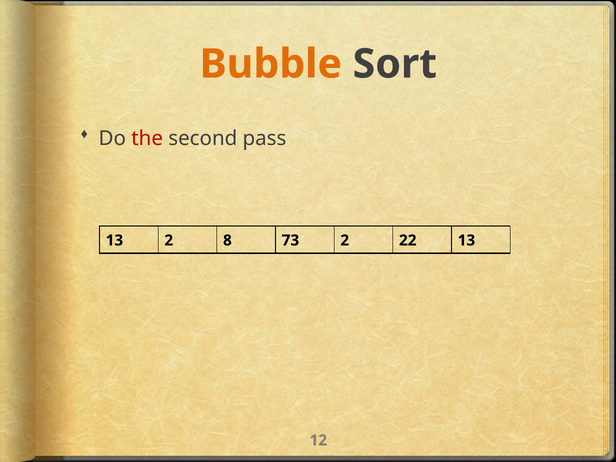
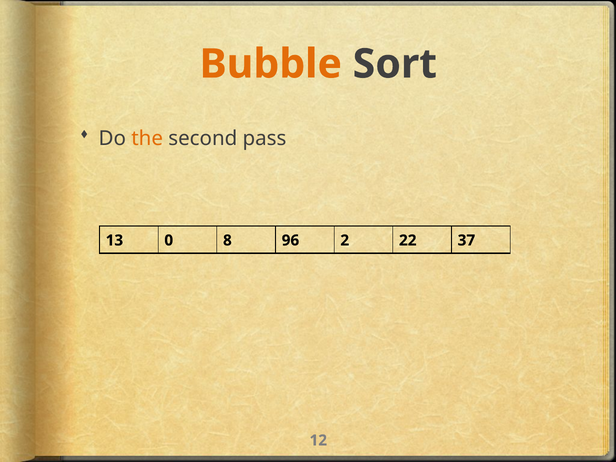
the colour: red -> orange
13 2: 2 -> 0
73: 73 -> 96
22 13: 13 -> 37
